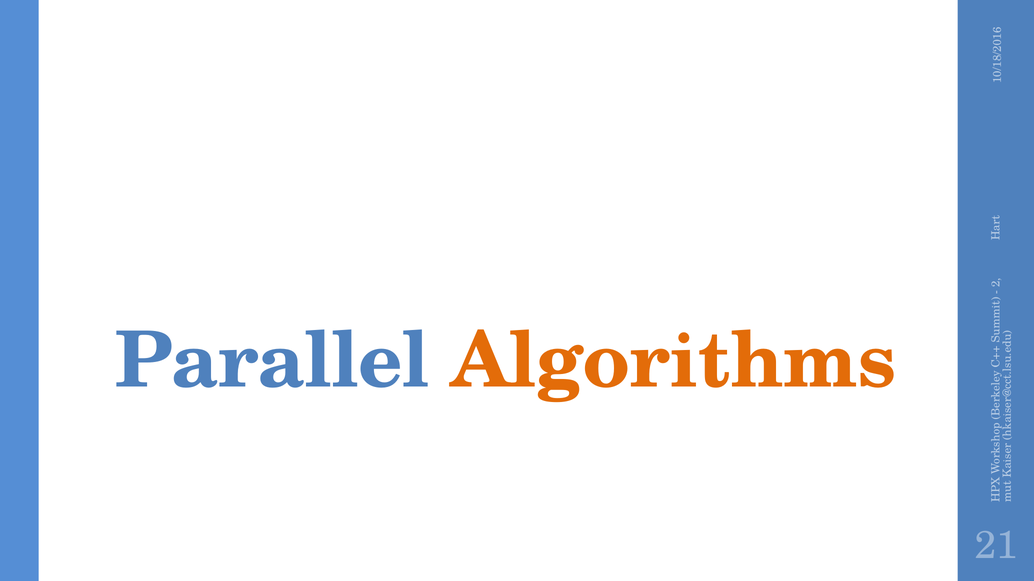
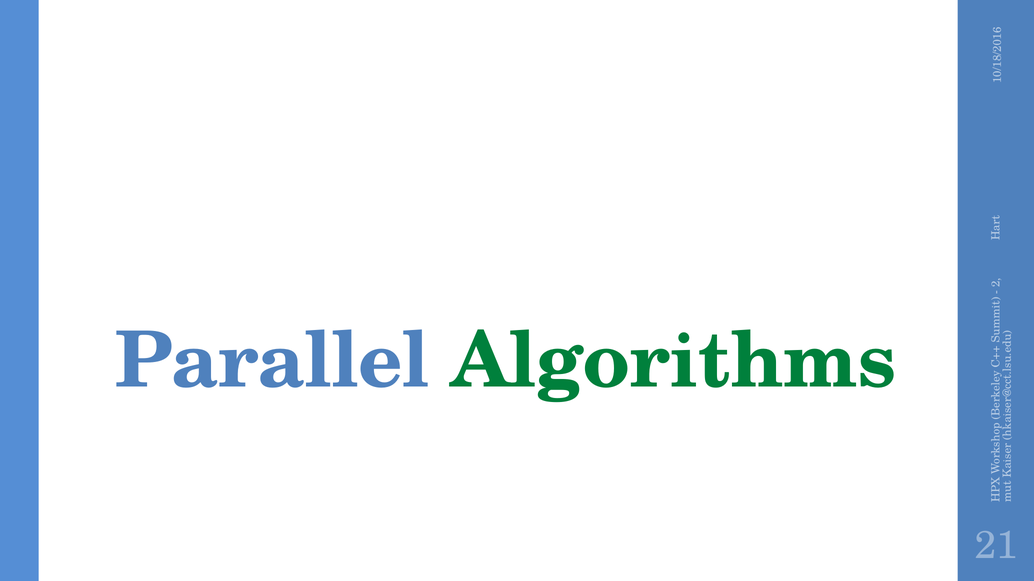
Algorithms colour: orange -> green
